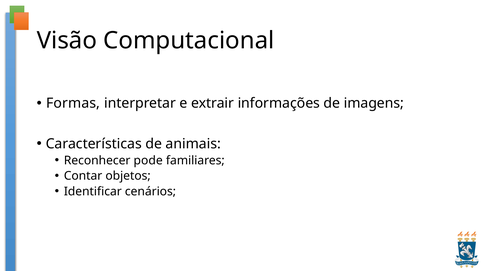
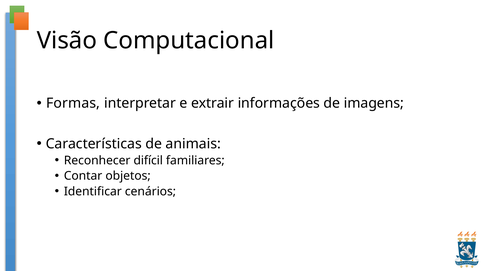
pode: pode -> difícil
